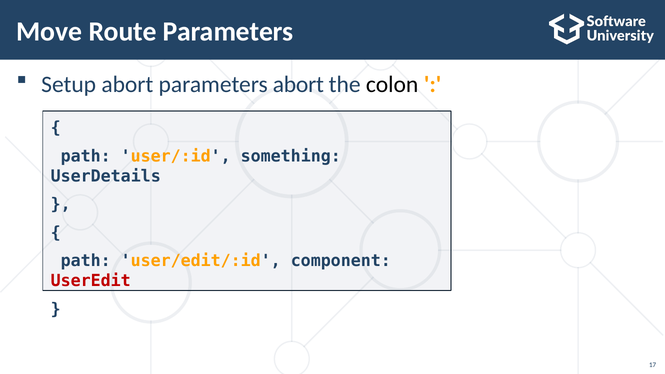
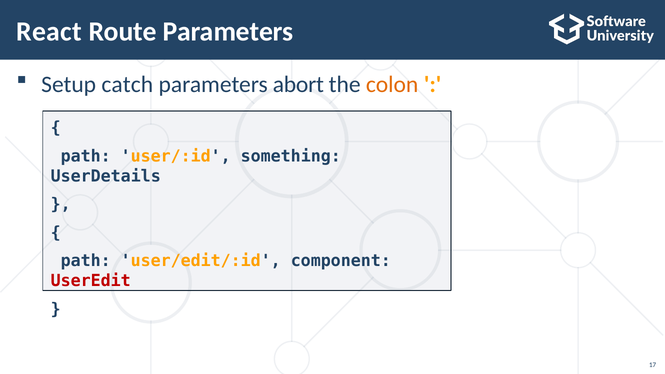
Move: Move -> React
Setup abort: abort -> catch
colon colour: black -> orange
